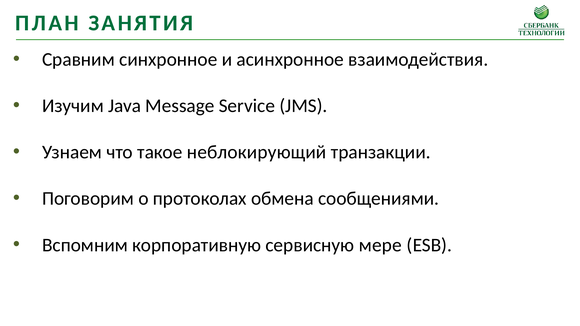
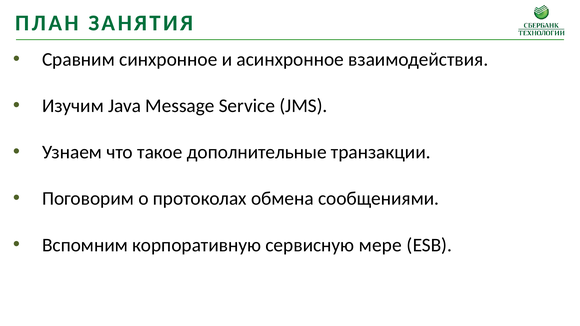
неблокирующий: неблокирующий -> дополнительные
